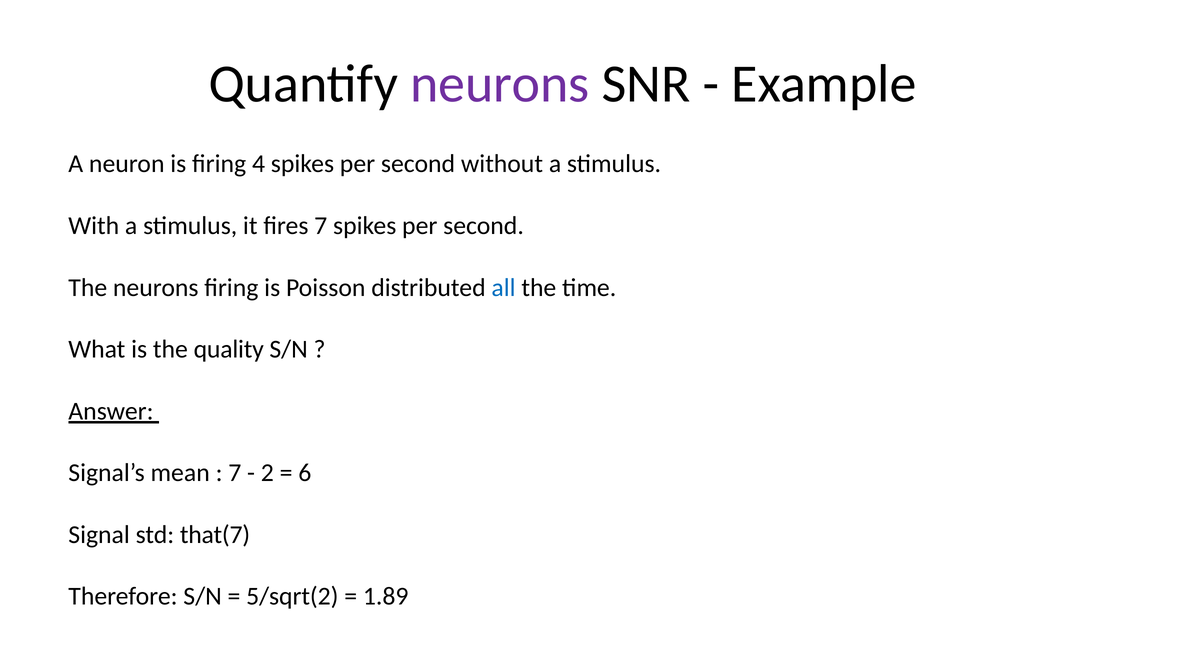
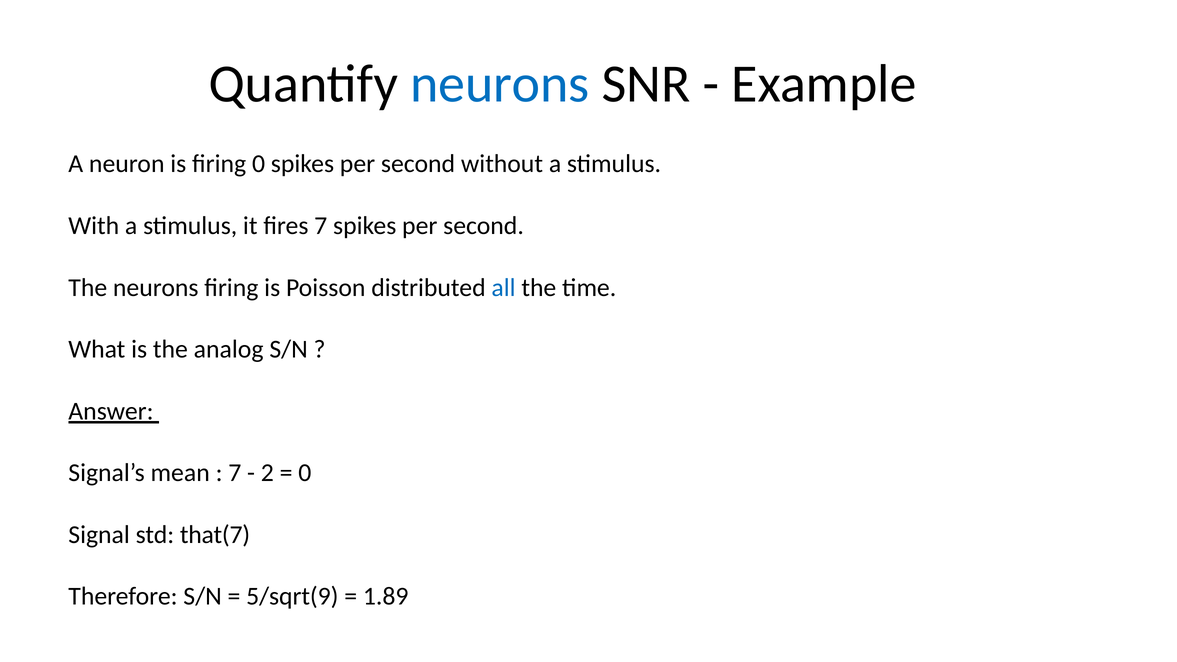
neurons at (500, 84) colour: purple -> blue
firing 4: 4 -> 0
quality: quality -> analog
6 at (305, 473): 6 -> 0
5/sqrt(2: 5/sqrt(2 -> 5/sqrt(9
